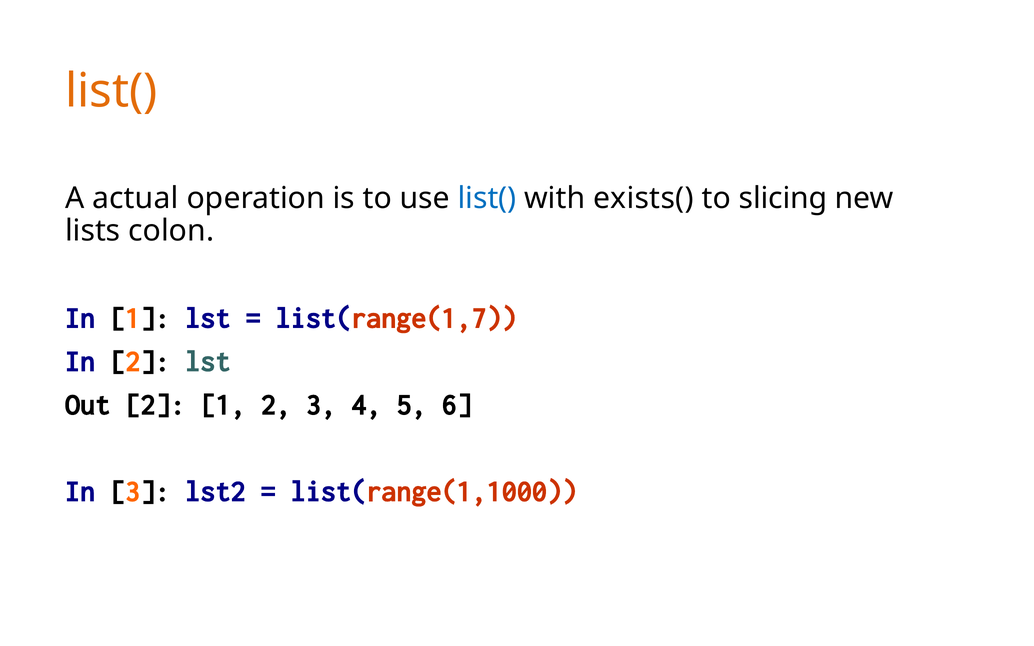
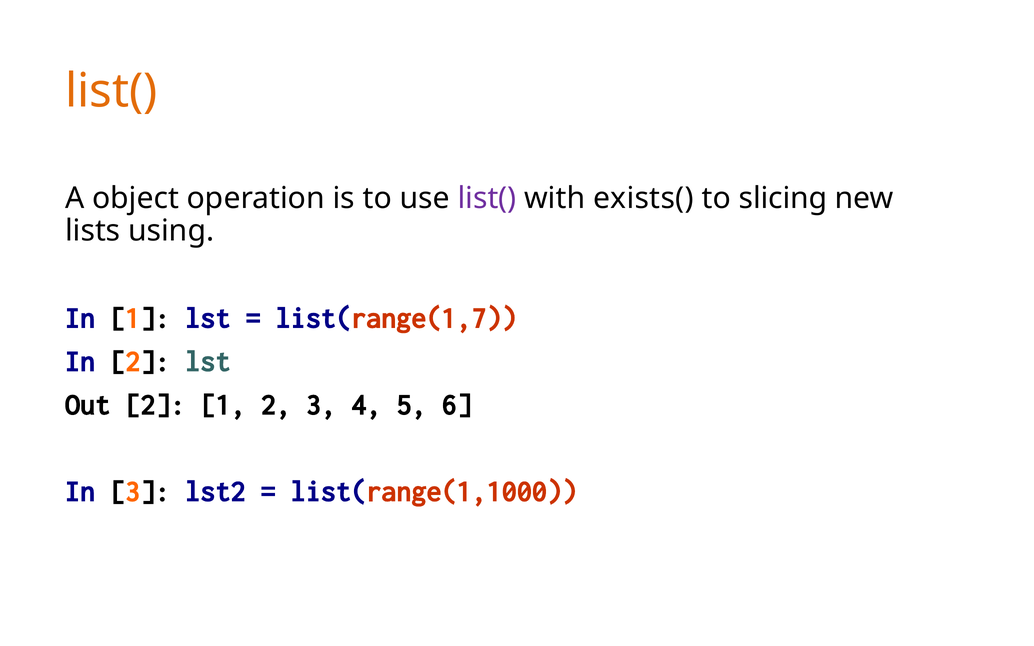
actual: actual -> object
list( at (487, 198) colour: blue -> purple
colon: colon -> using
